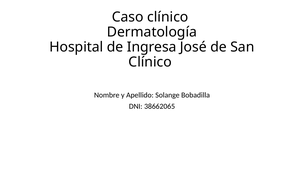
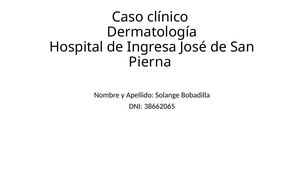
Clínico at (150, 62): Clínico -> Pierna
